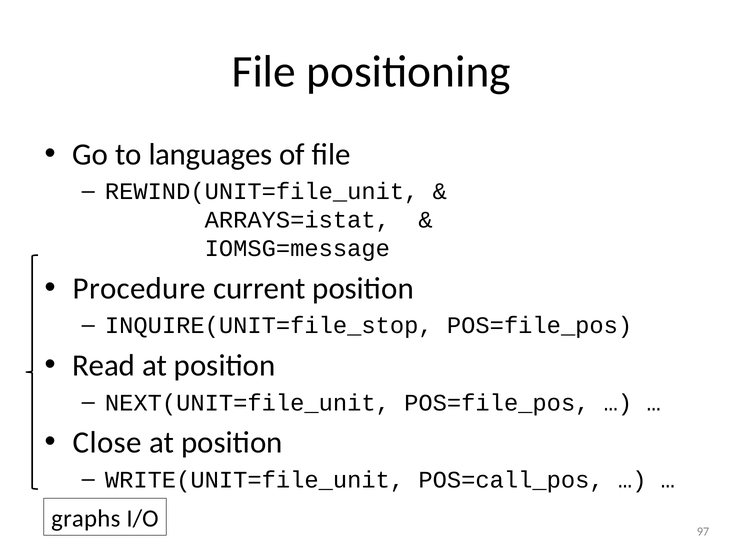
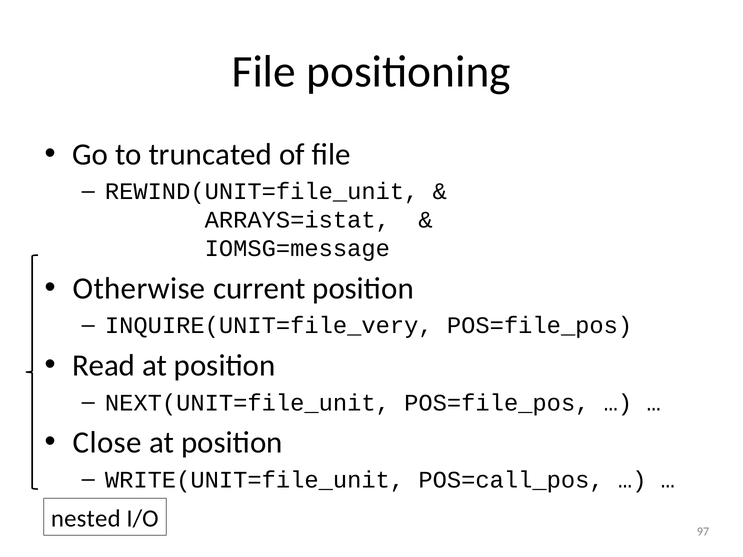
languages: languages -> truncated
Procedure: Procedure -> Otherwise
INQUIRE(UNIT=file_stop: INQUIRE(UNIT=file_stop -> INQUIRE(UNIT=file_very
graphs: graphs -> nested
